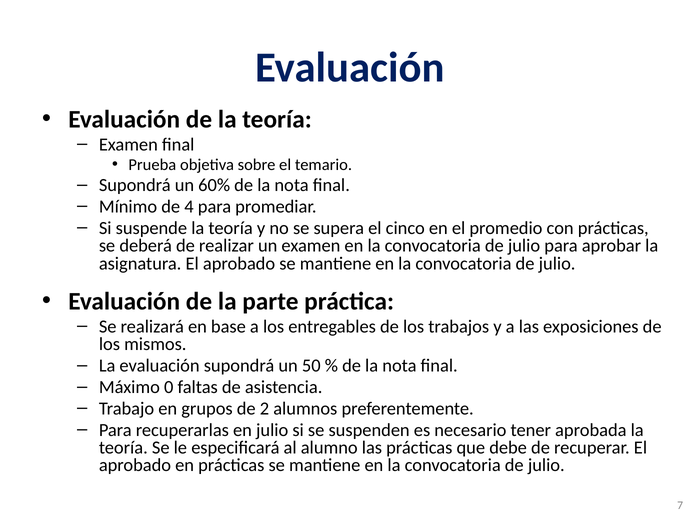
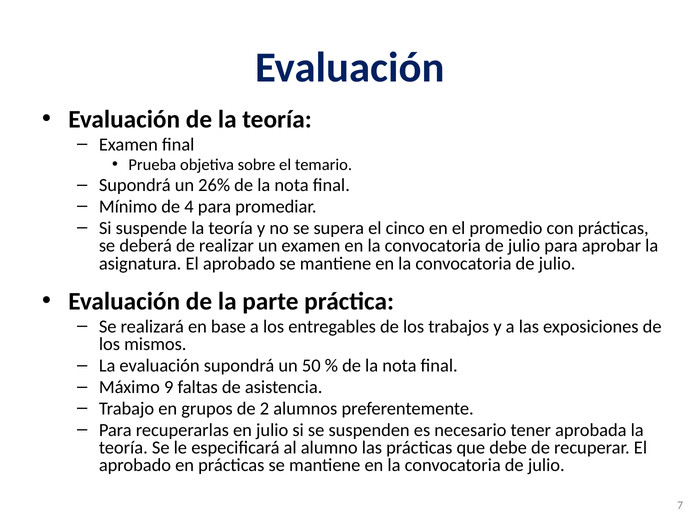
60%: 60% -> 26%
0: 0 -> 9
